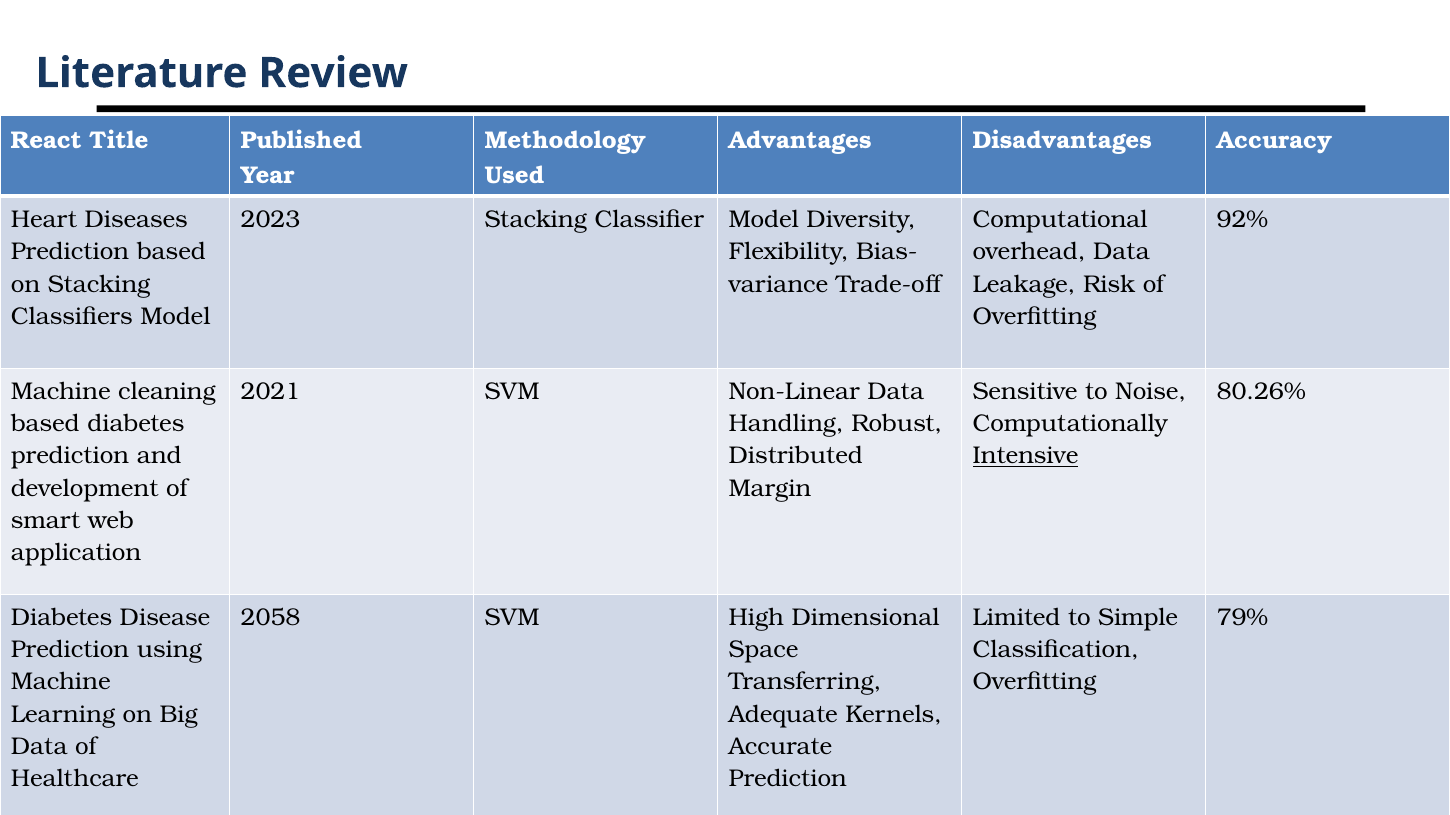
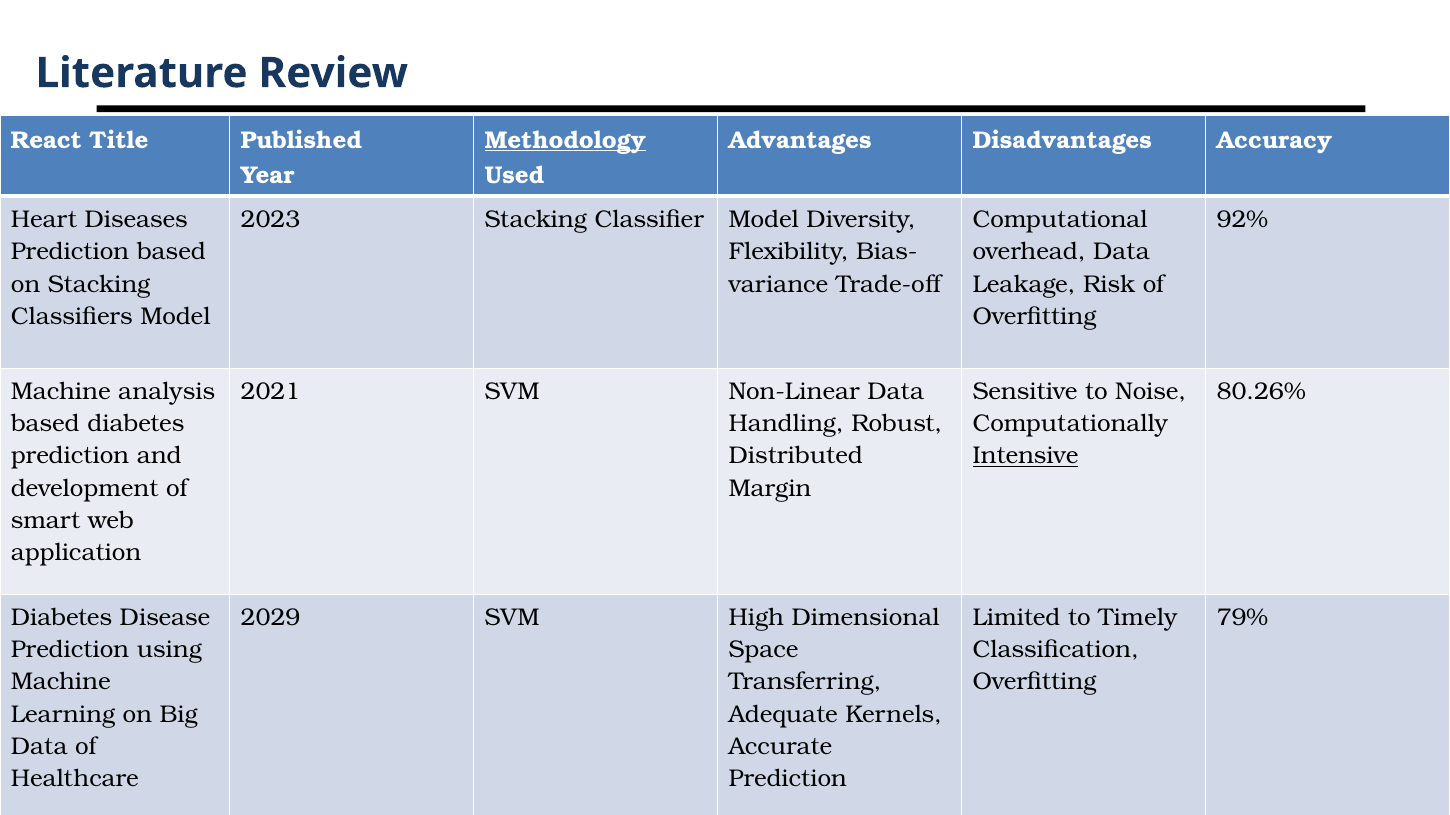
Methodology underline: none -> present
cleaning: cleaning -> analysis
2058: 2058 -> 2029
Simple: Simple -> Timely
